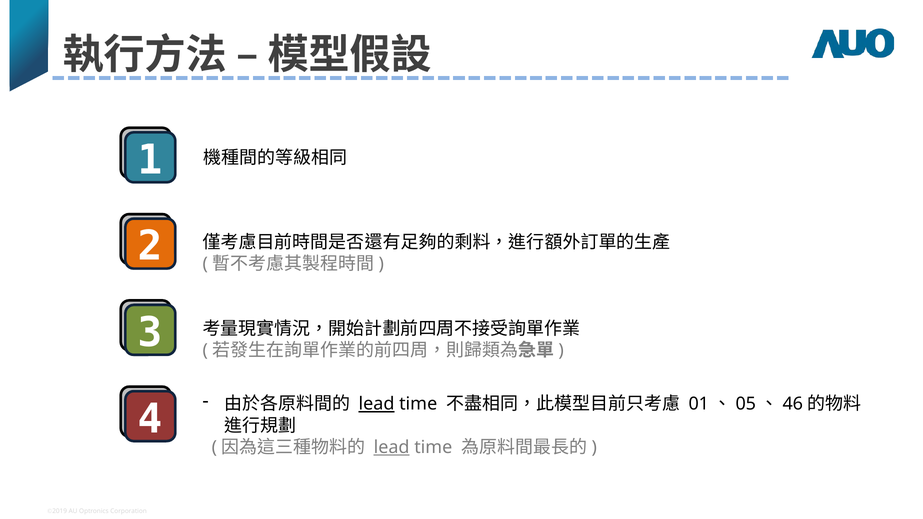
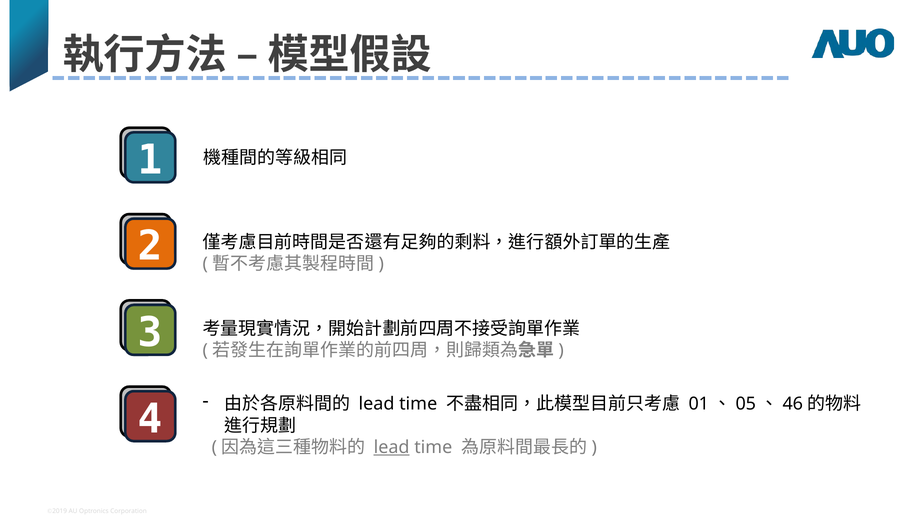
lead at (377, 404) underline: present -> none
